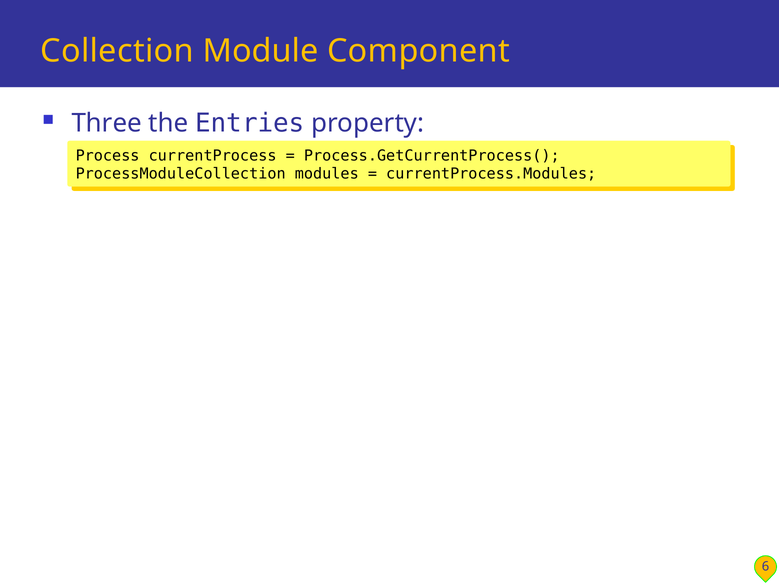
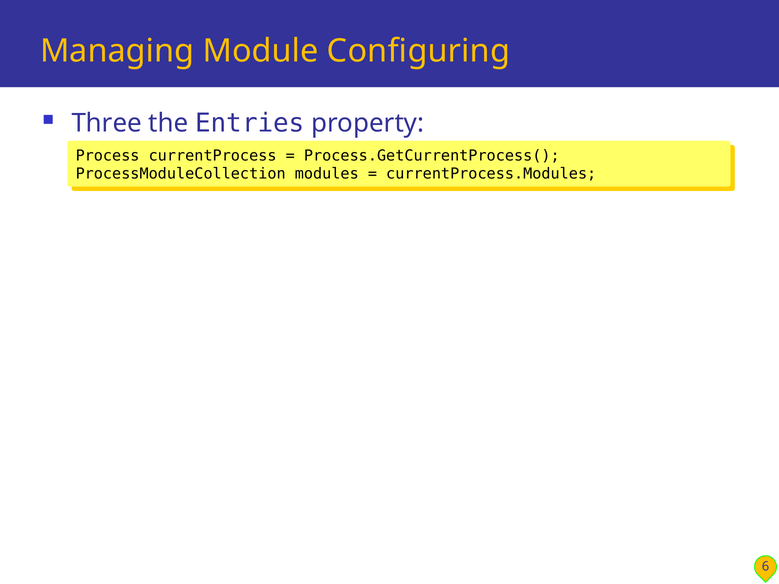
Collection: Collection -> Managing
Component: Component -> Configuring
